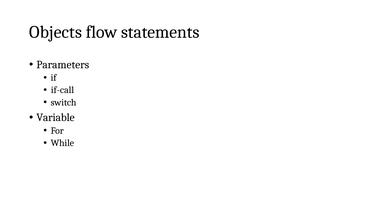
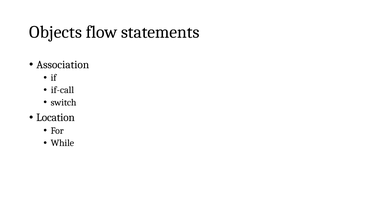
Parameters: Parameters -> Association
Variable: Variable -> Location
